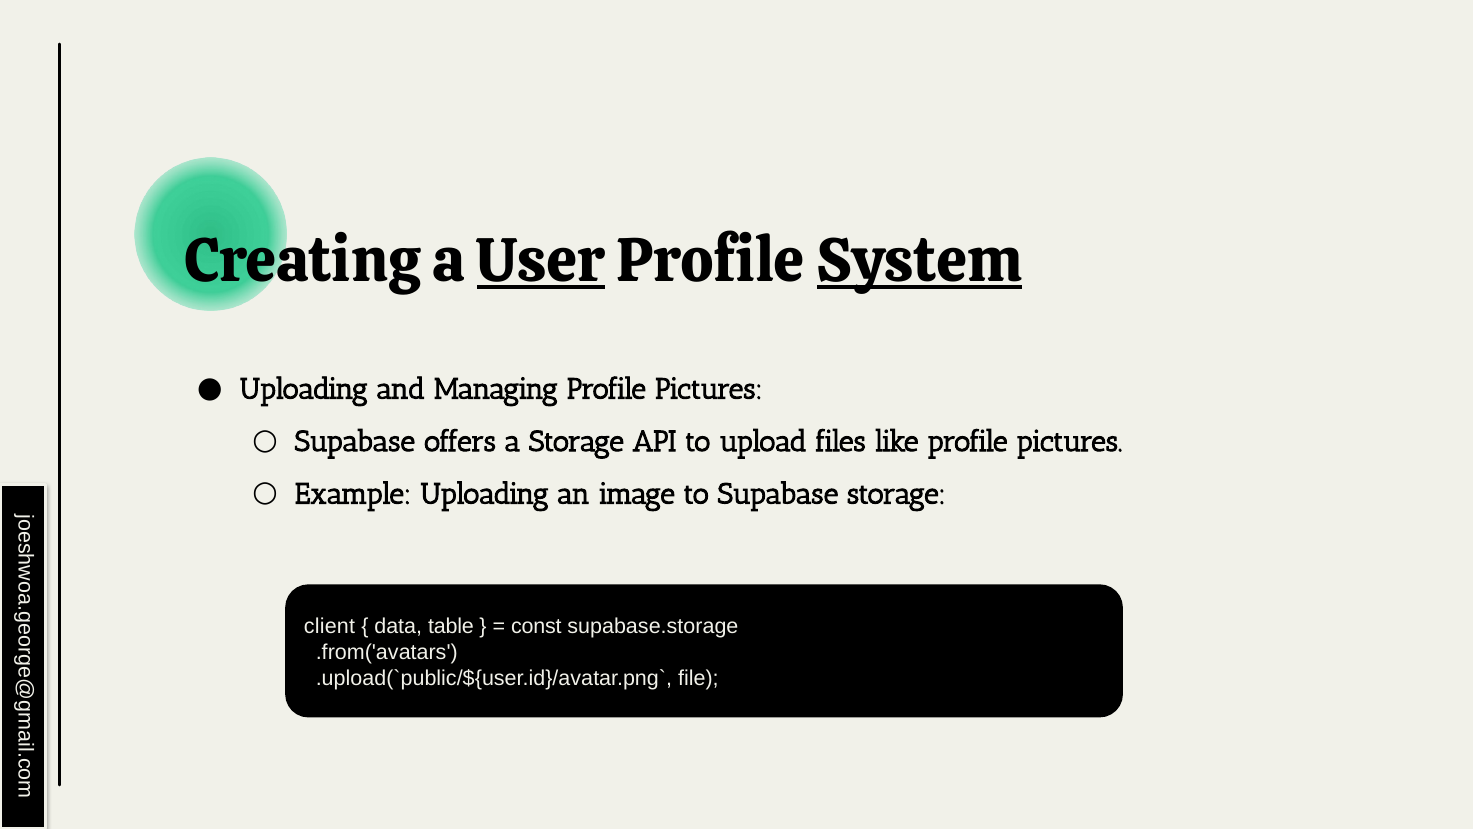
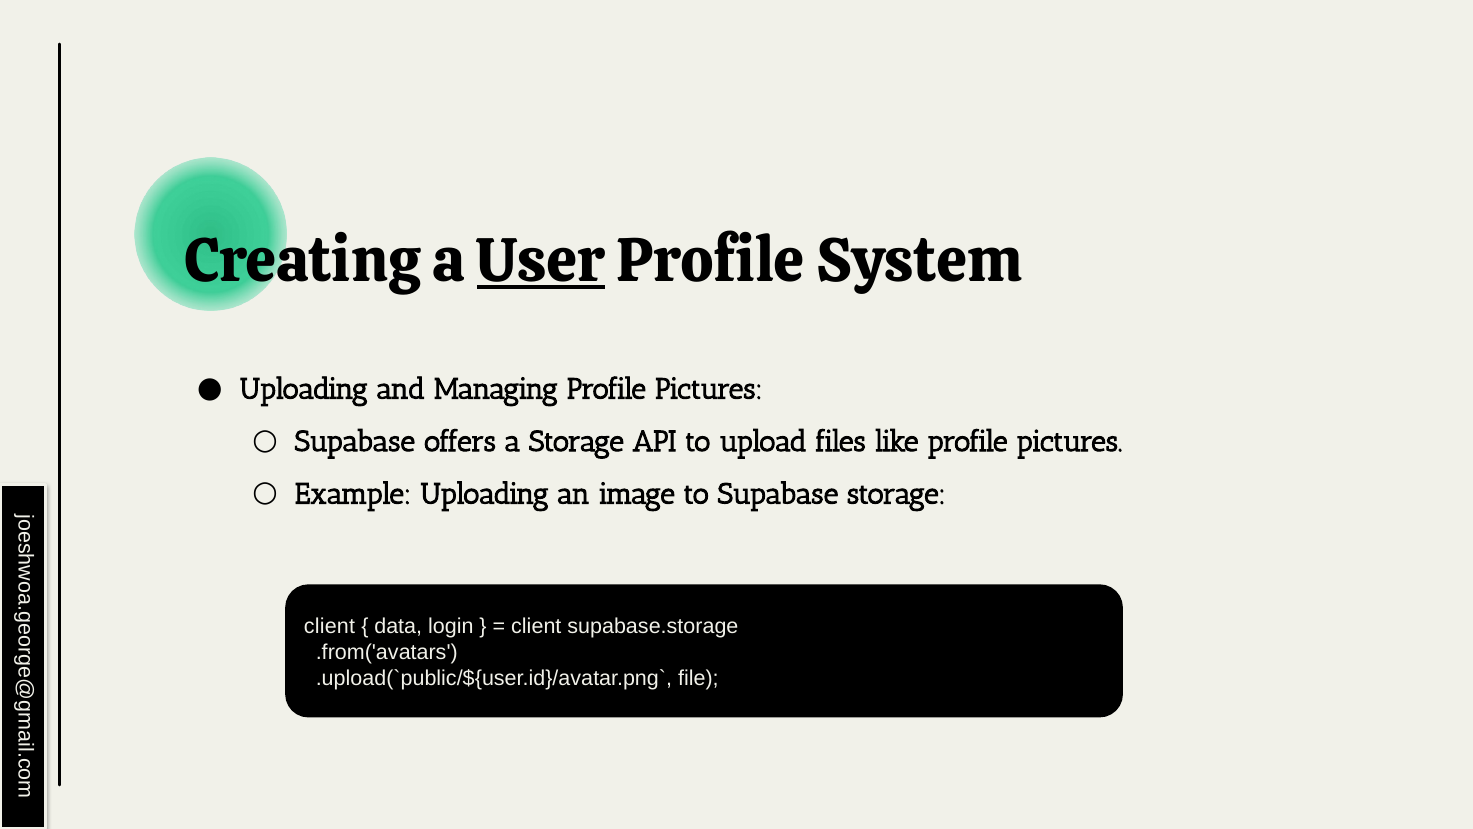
System underline: present -> none
table: table -> login
const at (536, 626): const -> client
